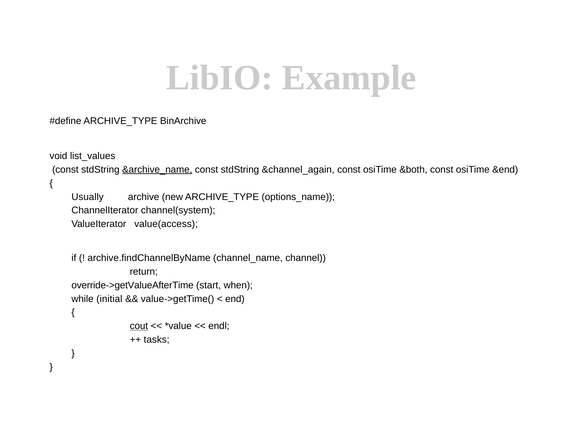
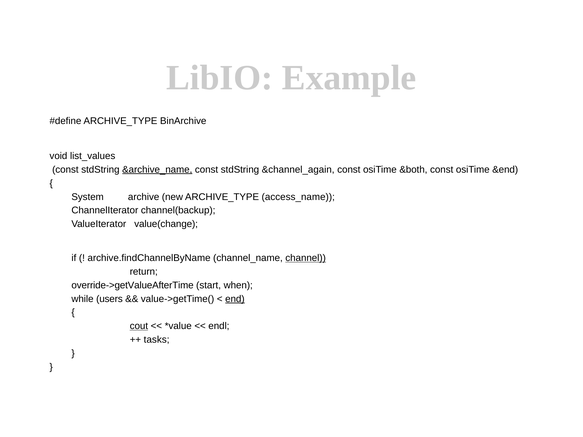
Usually: Usually -> System
options_name: options_name -> access_name
channel(system: channel(system -> channel(backup
value(access: value(access -> value(change
channel underline: none -> present
initial: initial -> users
end underline: none -> present
